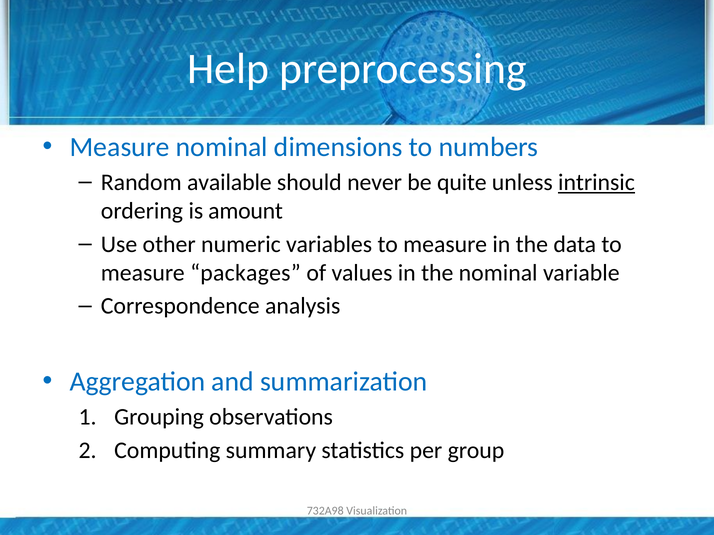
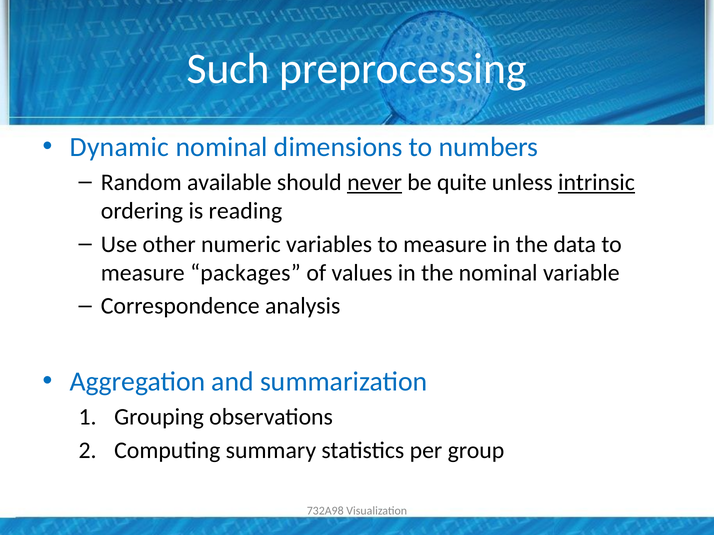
Help: Help -> Such
Measure at (120, 147): Measure -> Dynamic
never underline: none -> present
amount: amount -> reading
